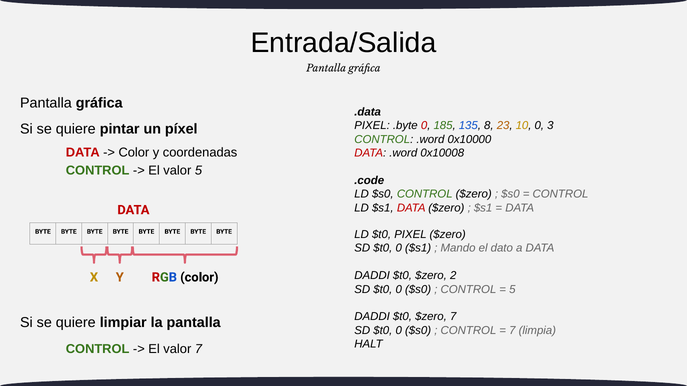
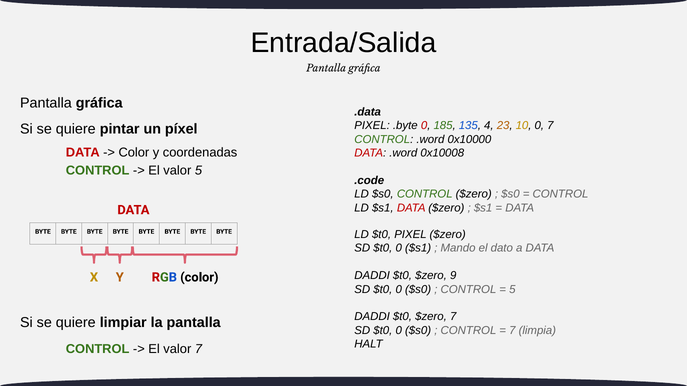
8: 8 -> 4
0 3: 3 -> 7
2: 2 -> 9
